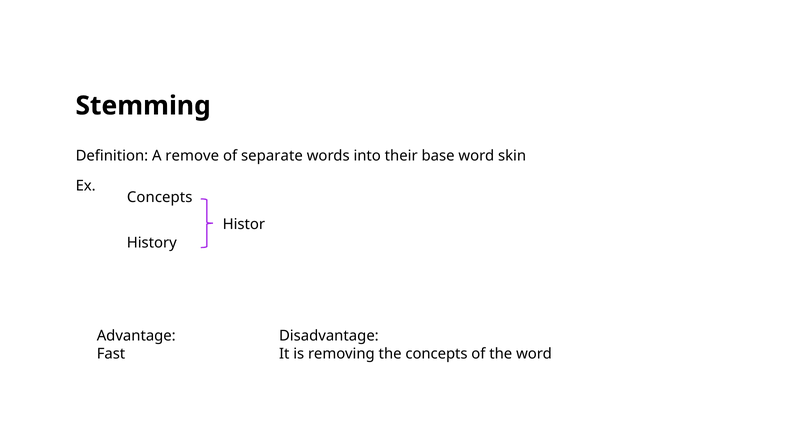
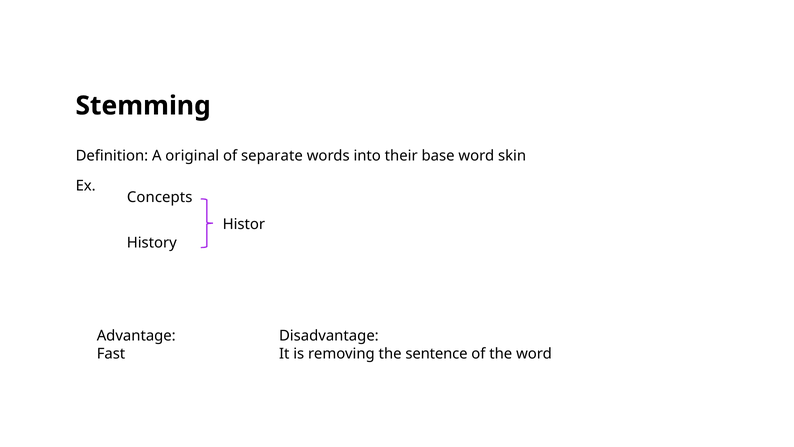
remove: remove -> original
the concepts: concepts -> sentence
